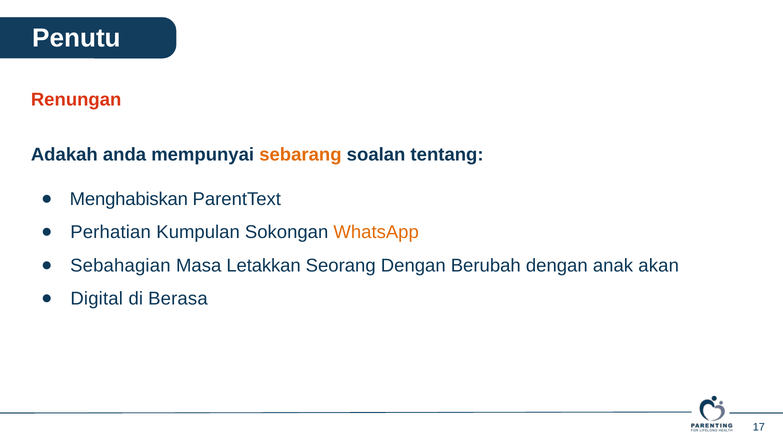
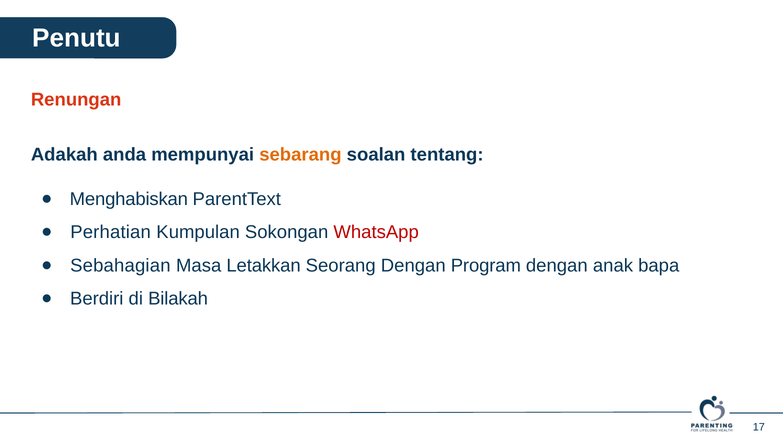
WhatsApp colour: orange -> red
Berubah: Berubah -> Program
akan: akan -> bapa
Digital: Digital -> Berdiri
Berasa: Berasa -> Bilakah
